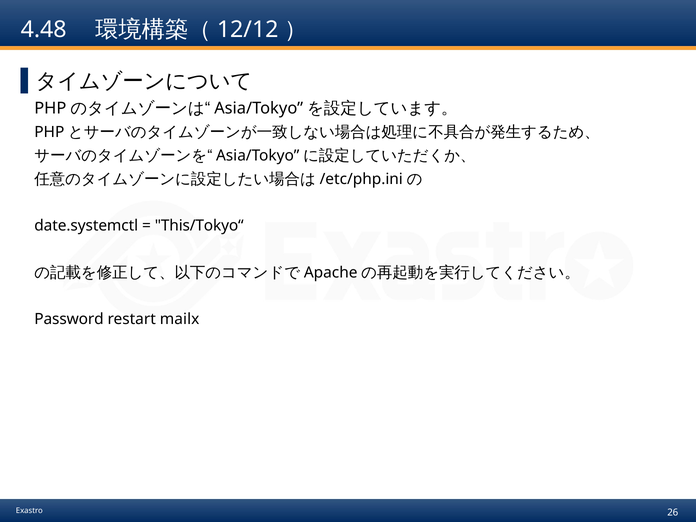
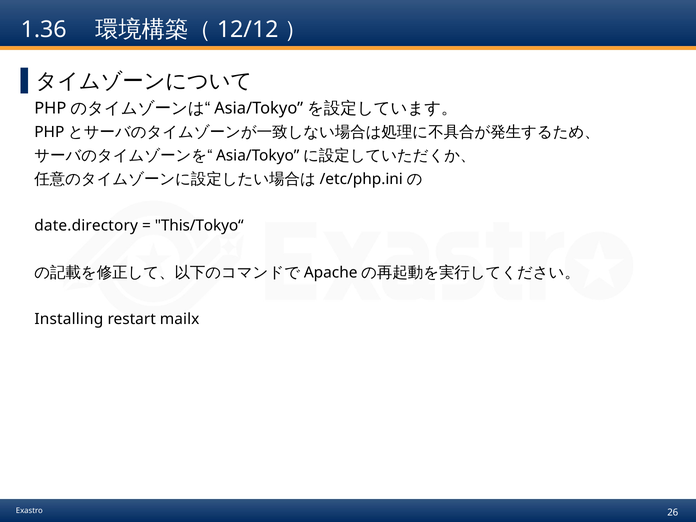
4.48: 4.48 -> 1.36
date.systemctl: date.systemctl -> date.directory
Password: Password -> Installing
